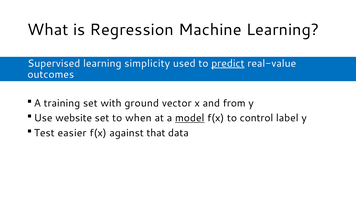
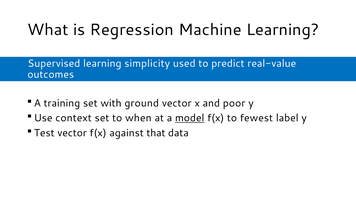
predict underline: present -> none
from: from -> poor
website: website -> context
control: control -> fewest
Test easier: easier -> vector
